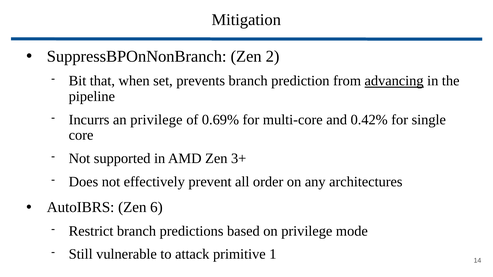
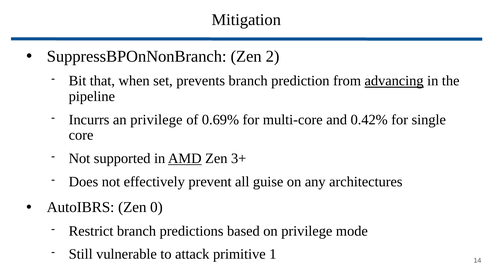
AMD underline: none -> present
order: order -> guise
6: 6 -> 0
